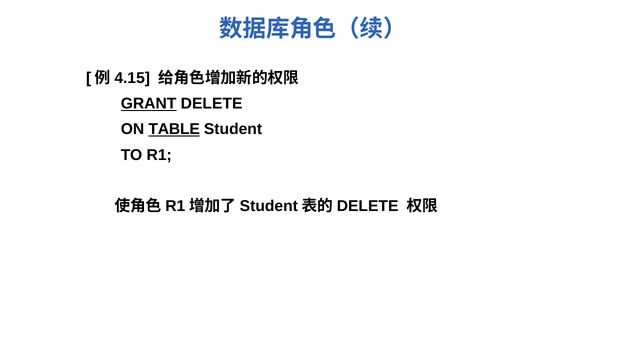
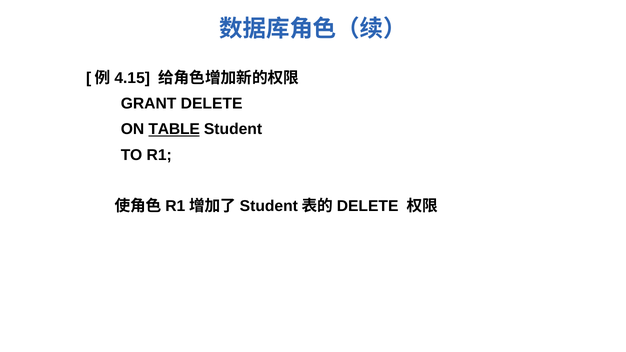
GRANT underline: present -> none
